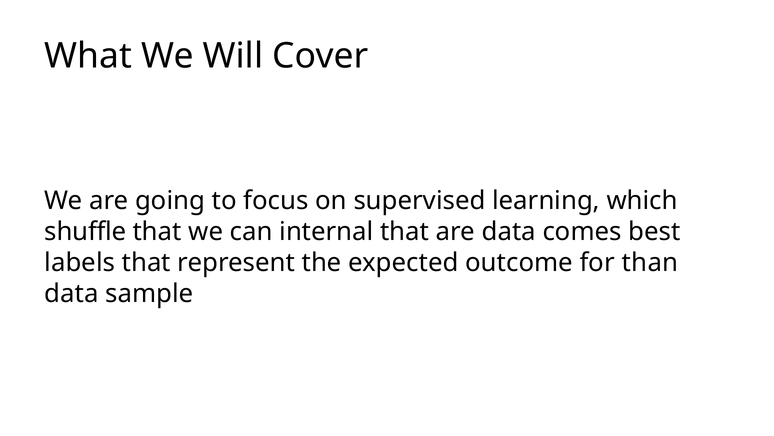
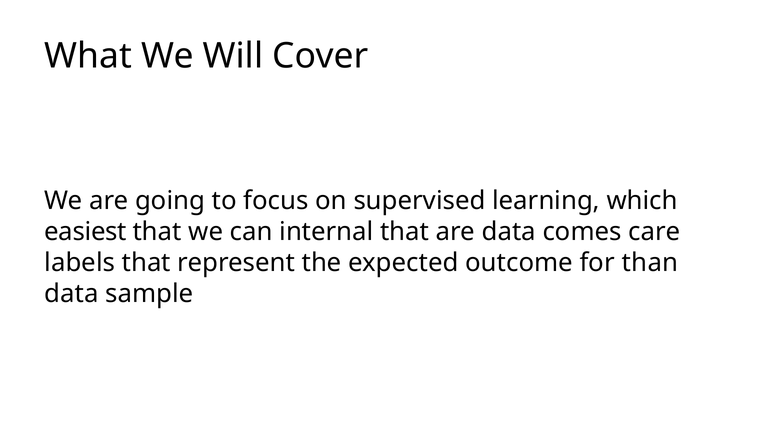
shuffle: shuffle -> easiest
best: best -> care
